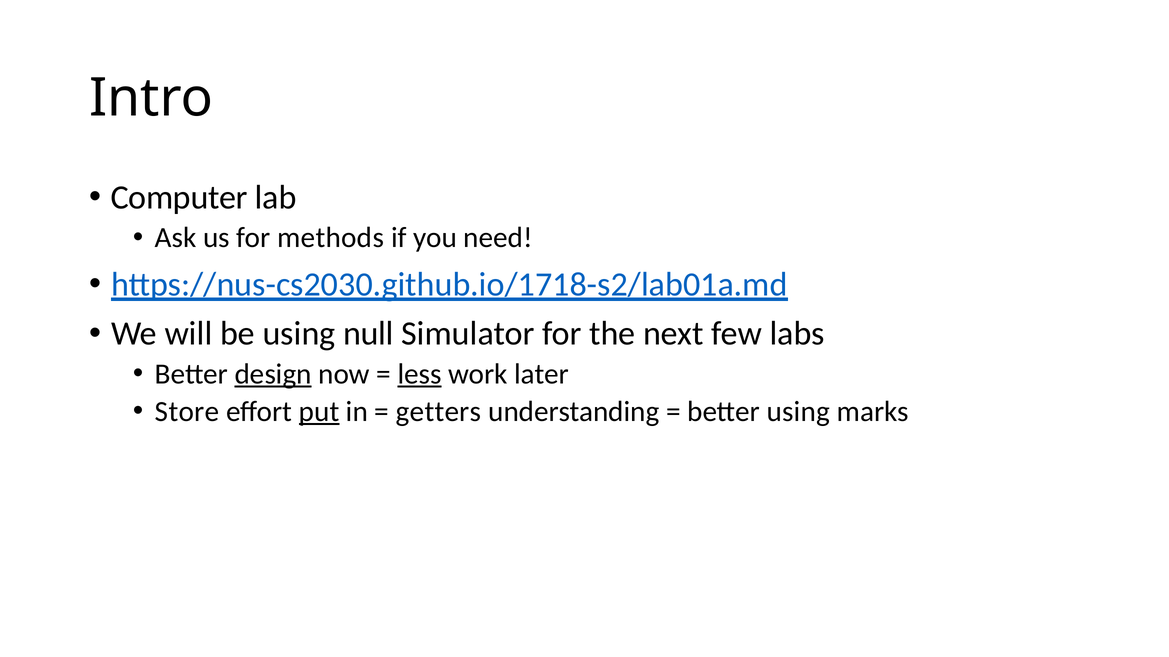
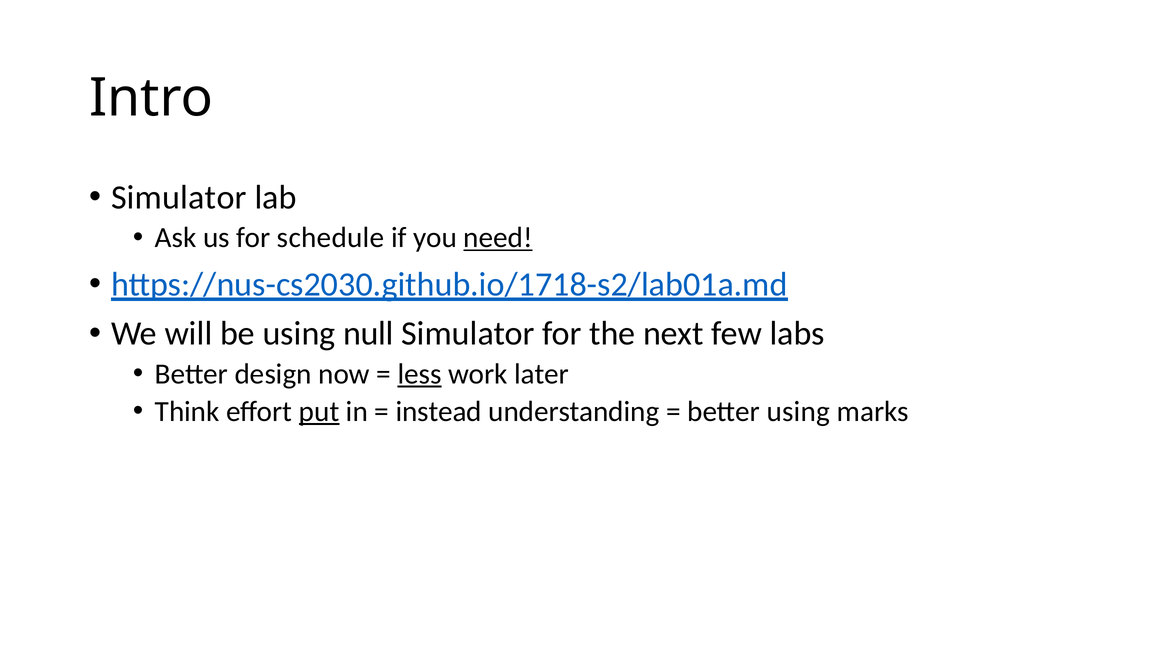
Computer at (179, 198): Computer -> Simulator
methods: methods -> schedule
need underline: none -> present
design underline: present -> none
Store: Store -> Think
getters: getters -> instead
